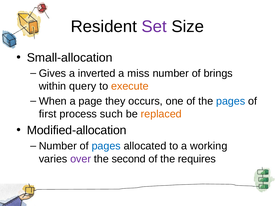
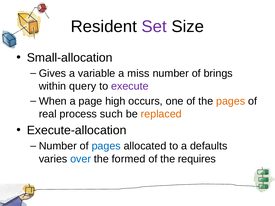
inverted: inverted -> variable
execute colour: orange -> purple
they: they -> high
pages at (231, 101) colour: blue -> orange
first: first -> real
Modified-allocation: Modified-allocation -> Execute-allocation
working: working -> defaults
over colour: purple -> blue
second: second -> formed
